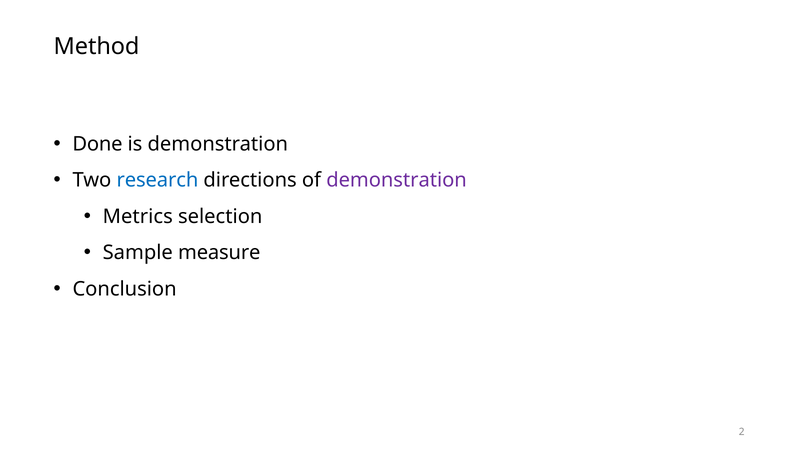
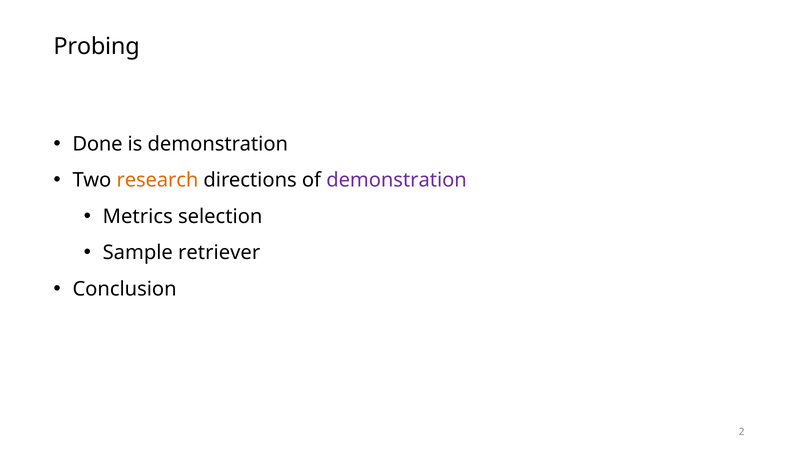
Method: Method -> Probing
research colour: blue -> orange
measure: measure -> retriever
